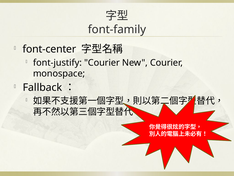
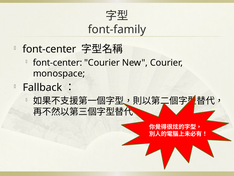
font-justify at (57, 62): font-justify -> font-center
